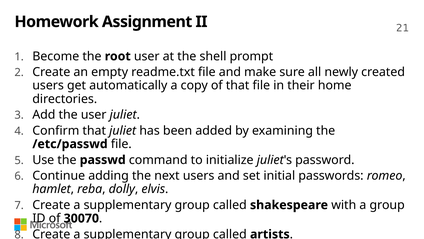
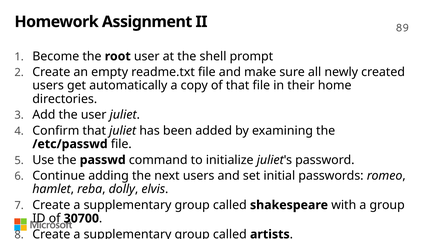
21: 21 -> 89
30070: 30070 -> 30700
